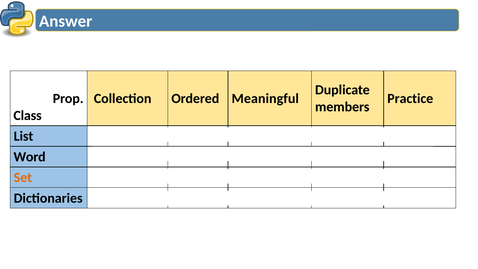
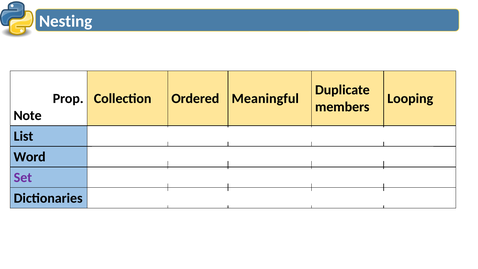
Answer: Answer -> Nesting
Practice: Practice -> Looping
Class: Class -> Note
Set colour: orange -> purple
